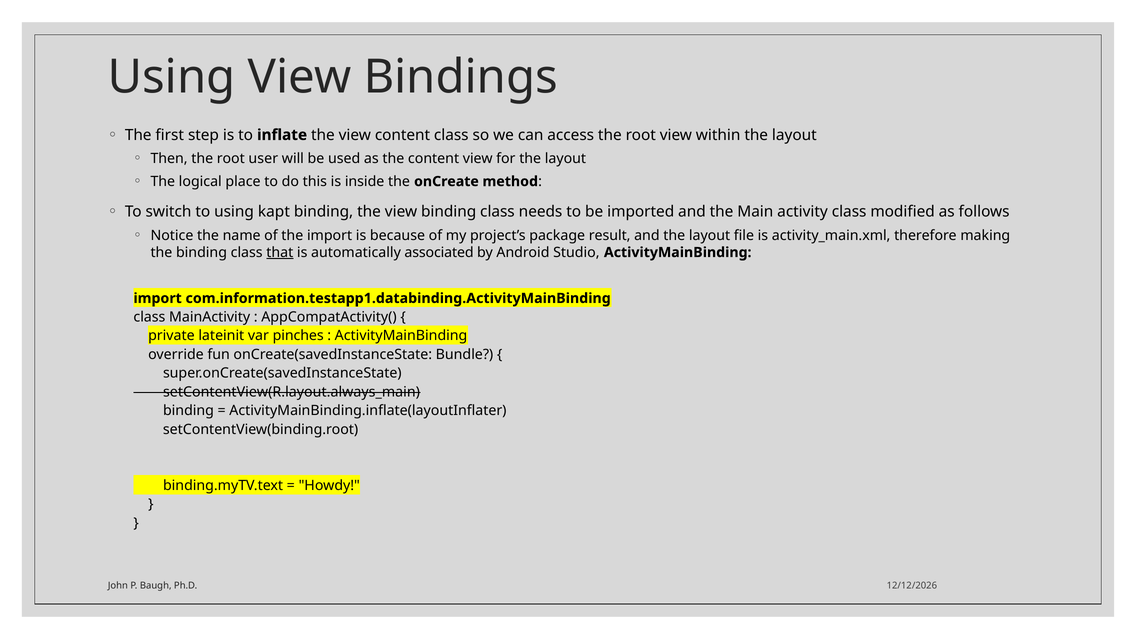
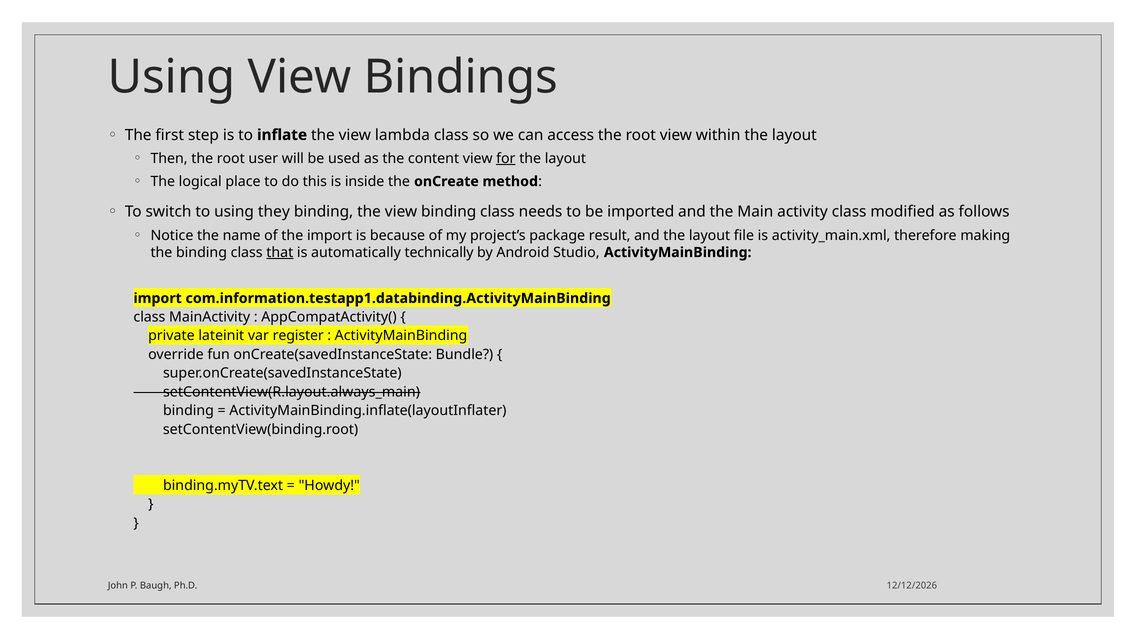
view content: content -> lambda
for underline: none -> present
kapt: kapt -> they
associated: associated -> technically
pinches: pinches -> register
